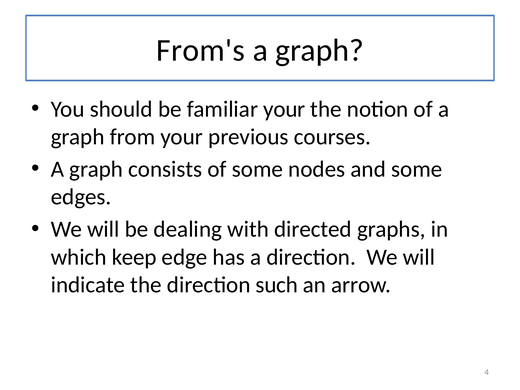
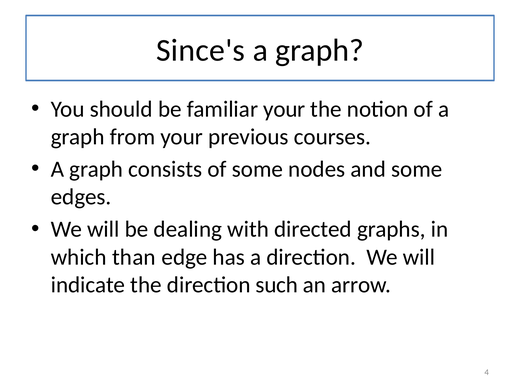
From's: From's -> Since's
keep: keep -> than
